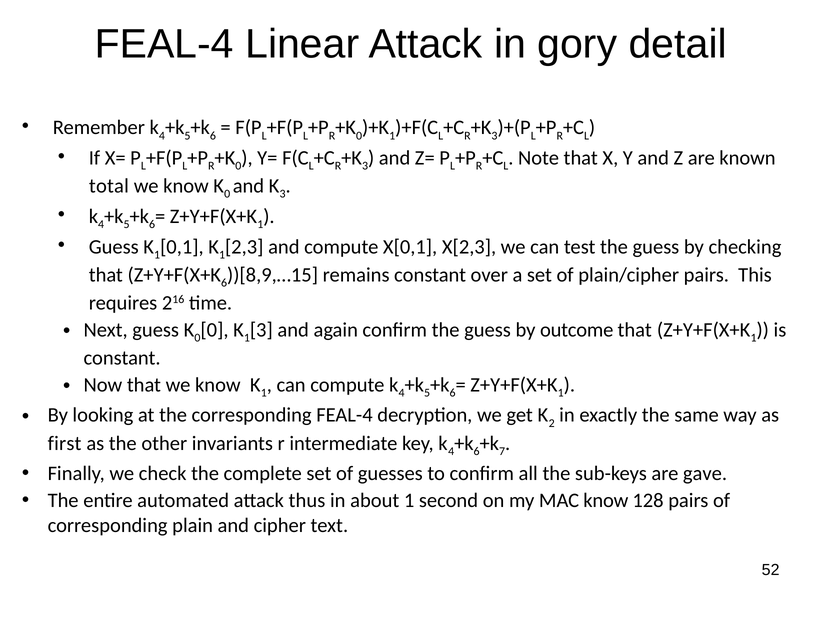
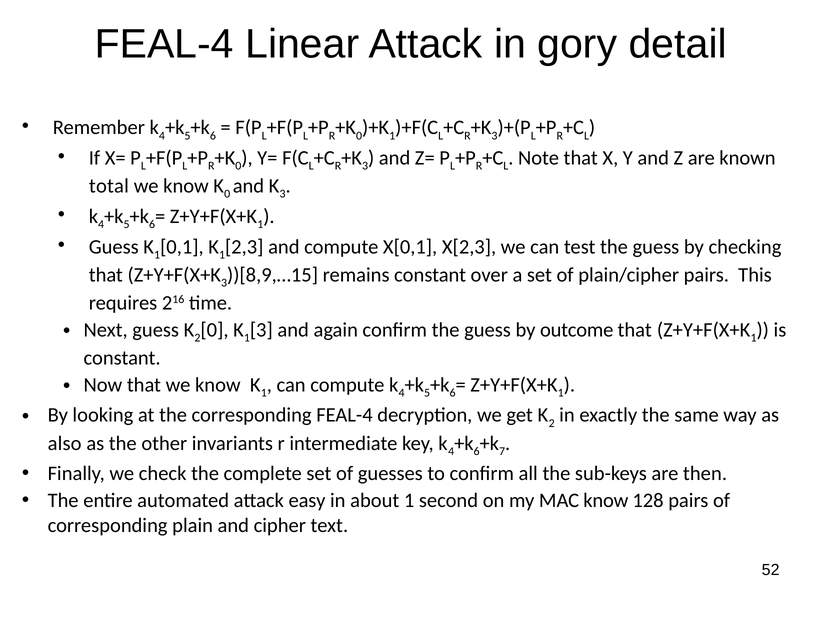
6 at (224, 283): 6 -> 3
0 at (197, 338): 0 -> 2
first: first -> also
gave: gave -> then
thus: thus -> easy
